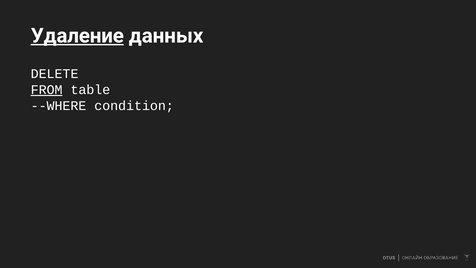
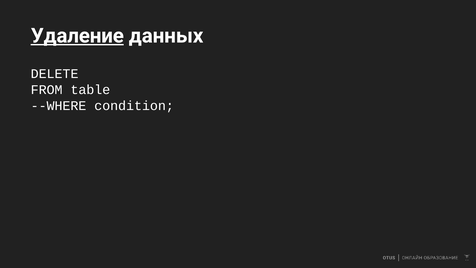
FROM underline: present -> none
